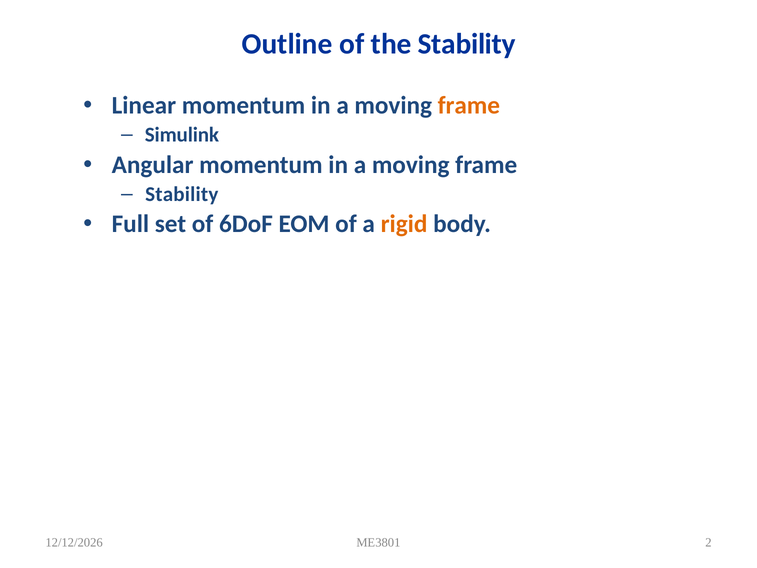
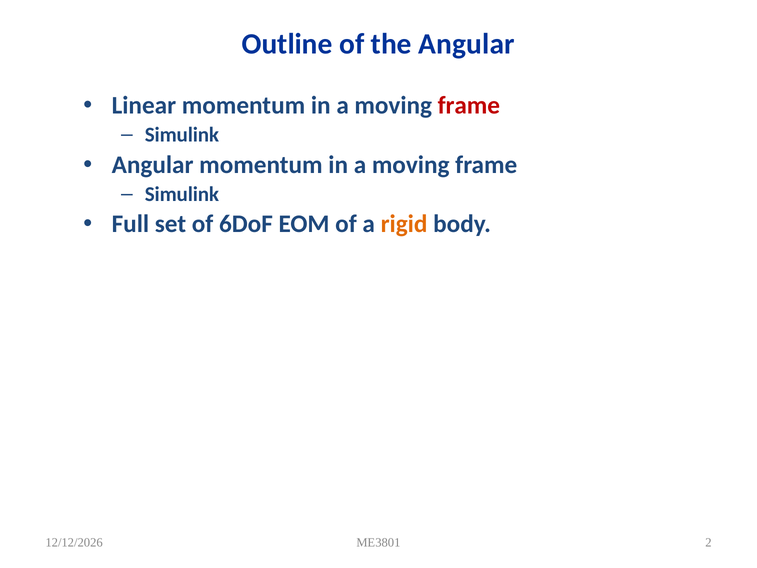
the Stability: Stability -> Angular
frame at (469, 106) colour: orange -> red
Stability at (182, 194): Stability -> Simulink
